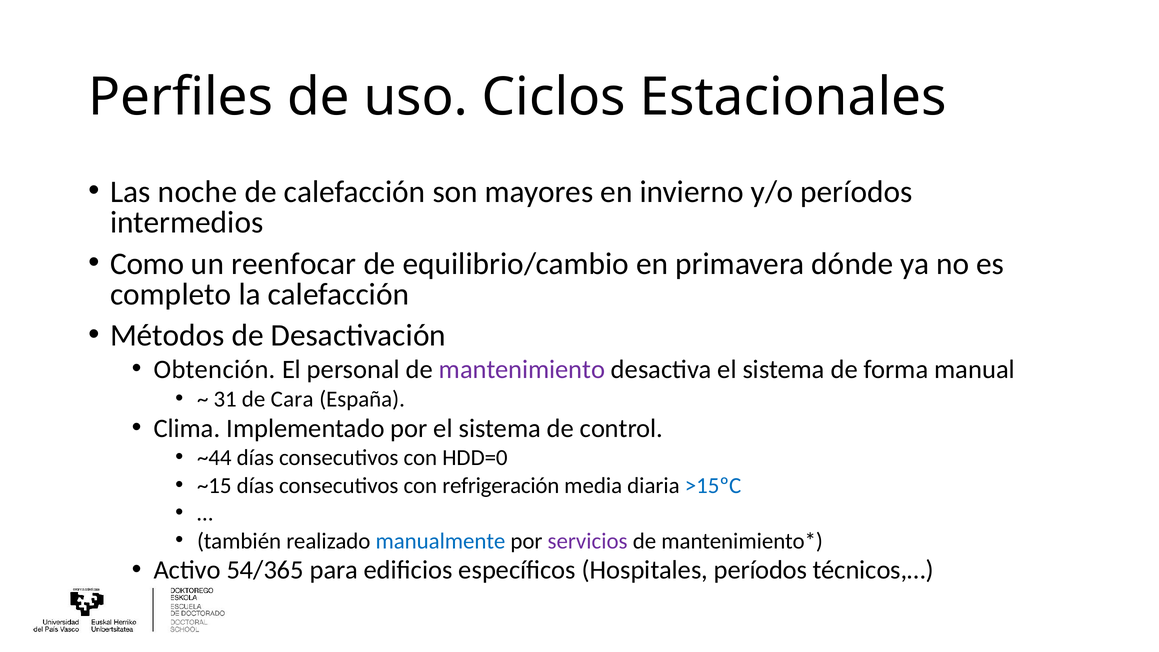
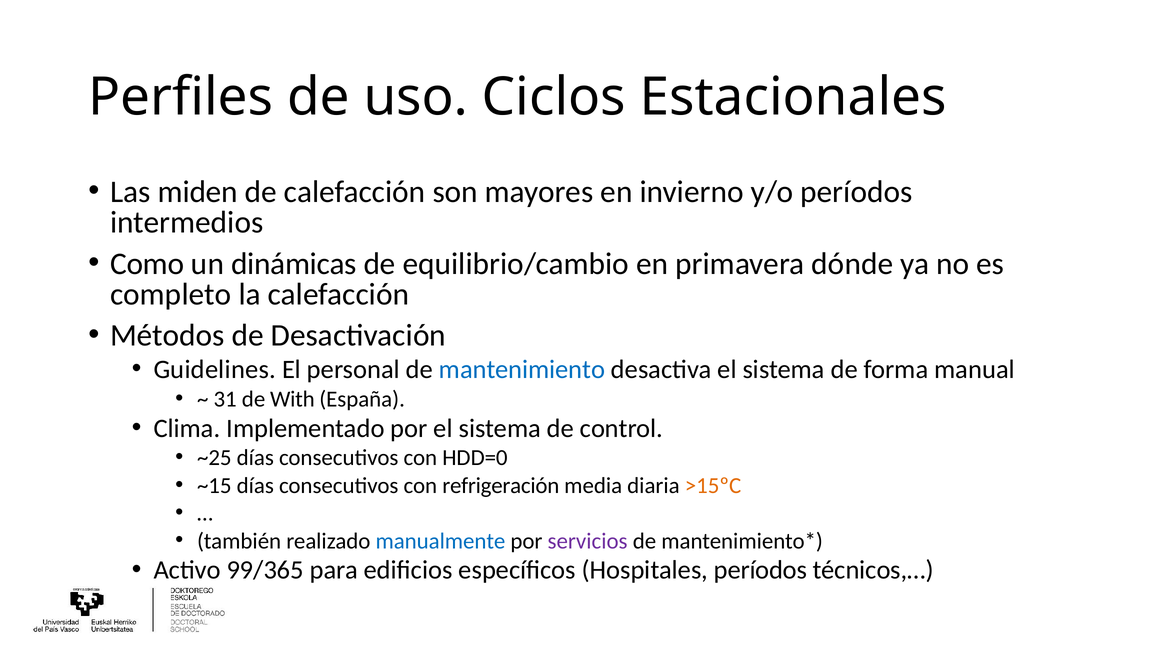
noche: noche -> miden
reenfocar: reenfocar -> dinámicas
Obtención: Obtención -> Guidelines
mantenimiento colour: purple -> blue
Cara: Cara -> With
~44: ~44 -> ~25
>15ºC colour: blue -> orange
54/365: 54/365 -> 99/365
